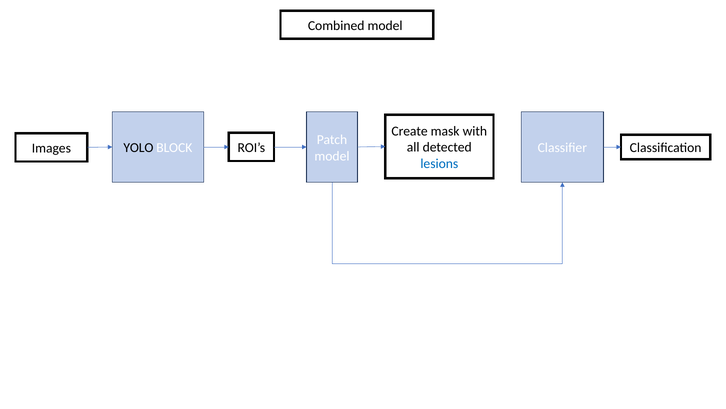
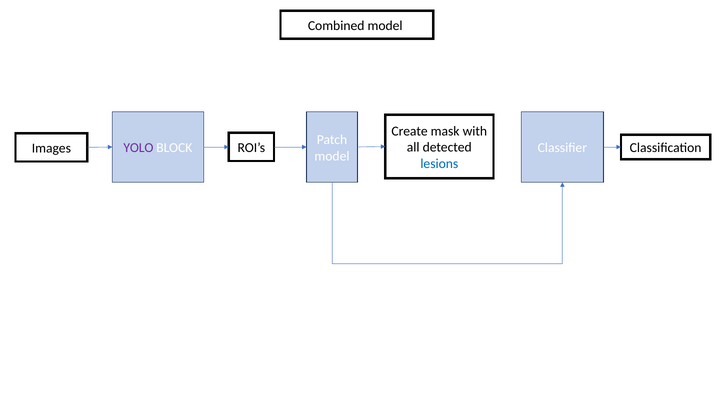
YOLO colour: black -> purple
